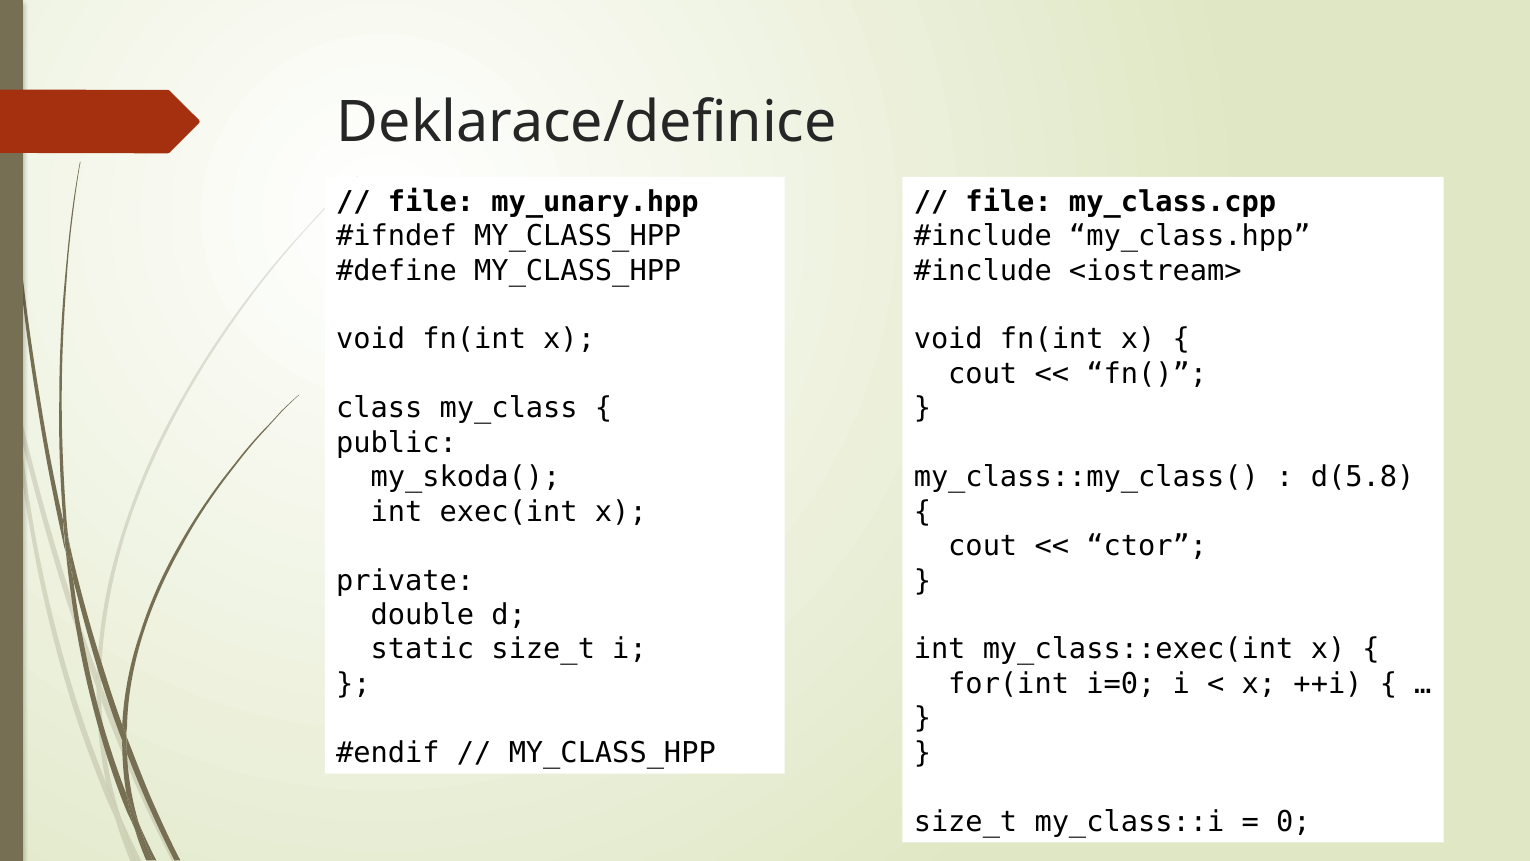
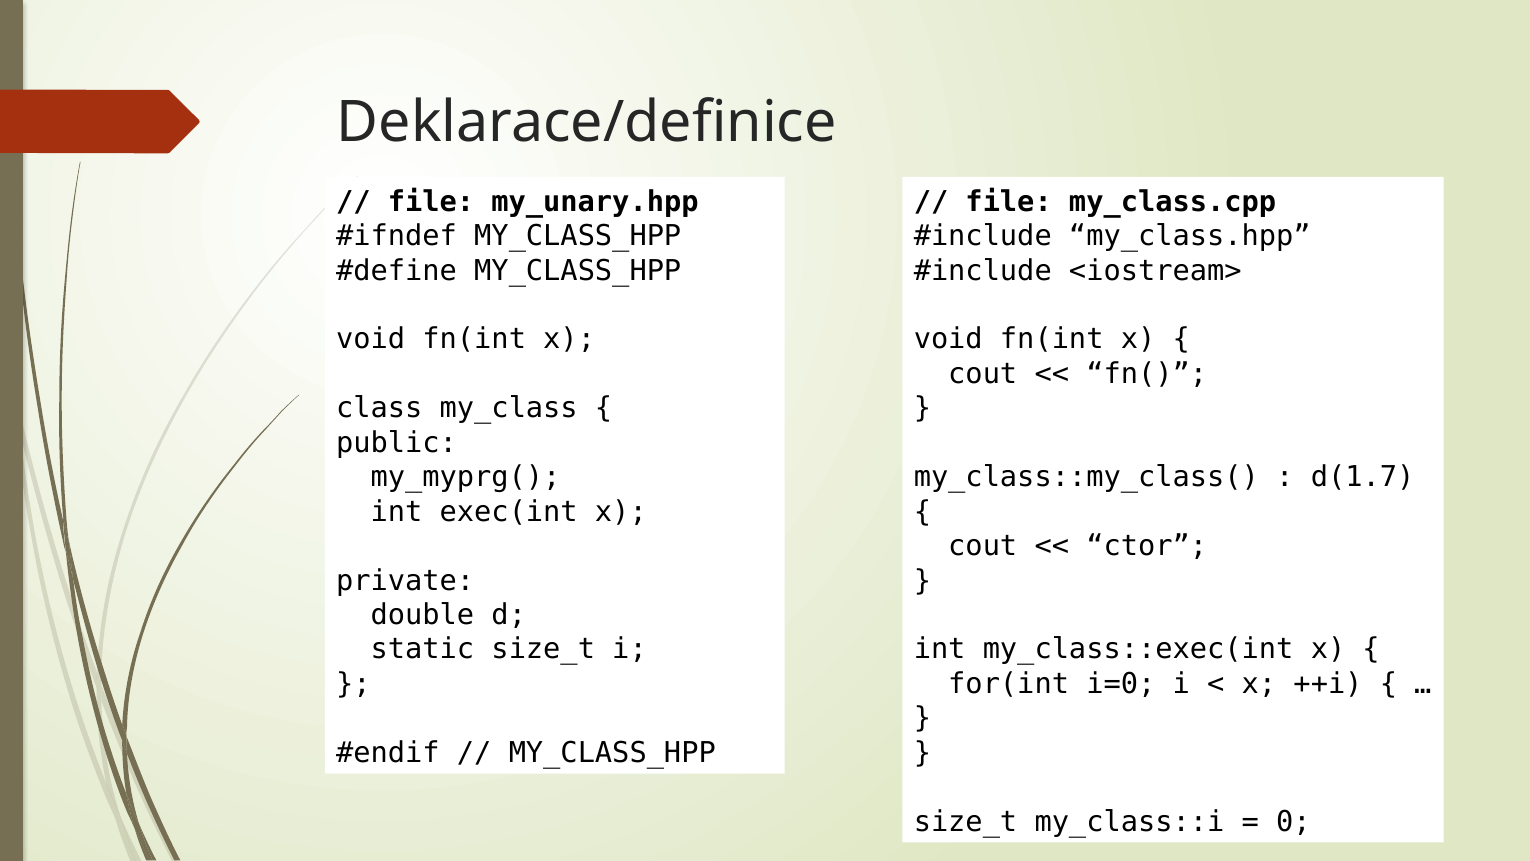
my_skoda(: my_skoda( -> my_myprg(
d(5.8: d(5.8 -> d(1.7
